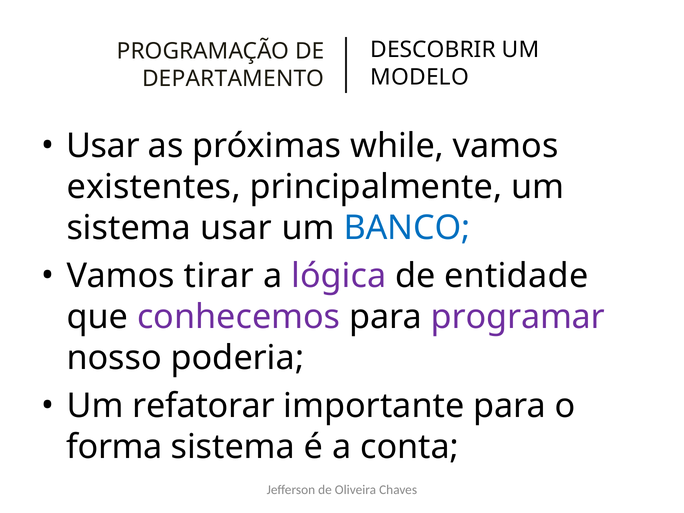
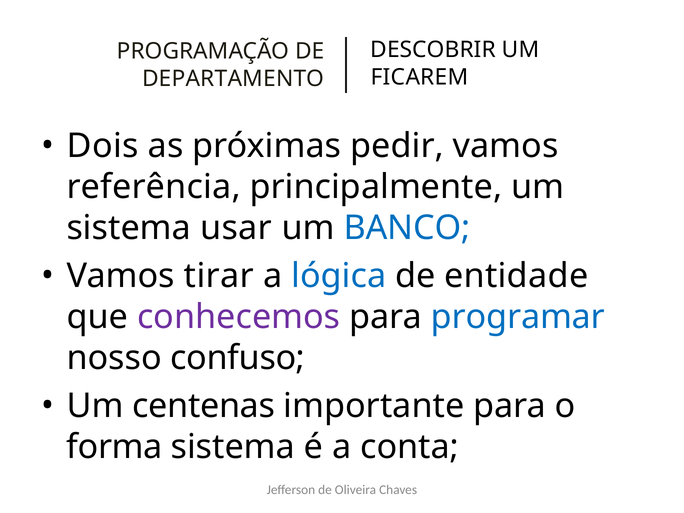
MODELO: MODELO -> FICAREM
Usar at (103, 146): Usar -> Dois
while: while -> pedir
existentes: existentes -> referência
lógica colour: purple -> blue
programar colour: purple -> blue
poderia: poderia -> confuso
refatorar: refatorar -> centenas
